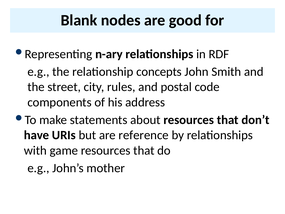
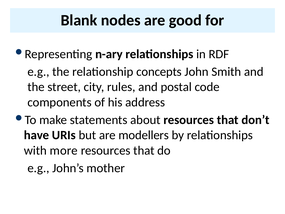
reference: reference -> modellers
game: game -> more
